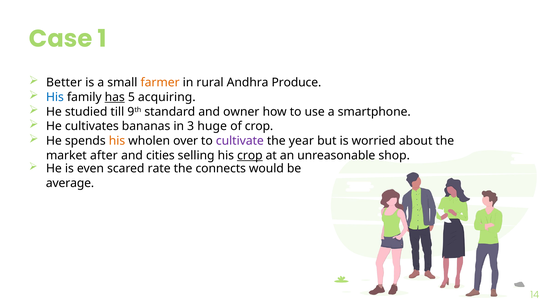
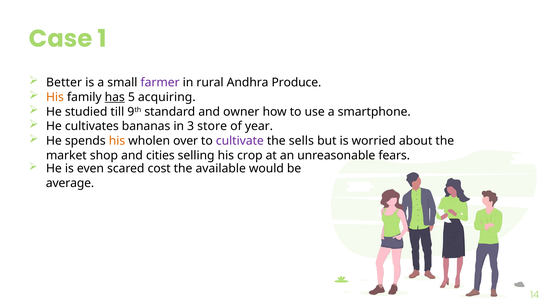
farmer colour: orange -> purple
His at (55, 97) colour: blue -> orange
huge: huge -> store
of crop: crop -> year
year: year -> sells
after: after -> shop
crop at (250, 155) underline: present -> none
shop: shop -> fears
rate: rate -> cost
connects: connects -> available
